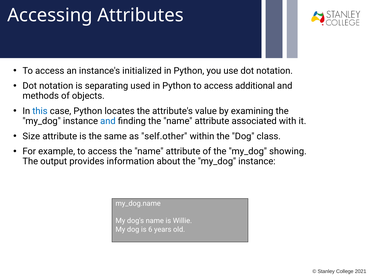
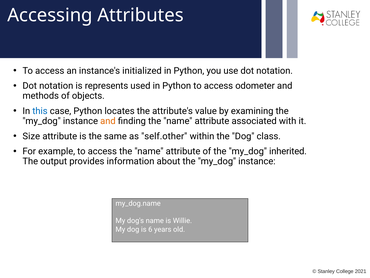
separating: separating -> represents
additional: additional -> odometer
and at (108, 121) colour: blue -> orange
showing: showing -> inherited
